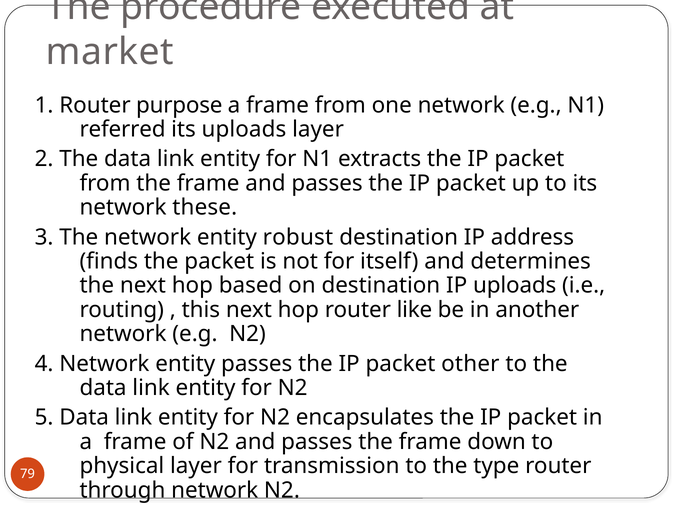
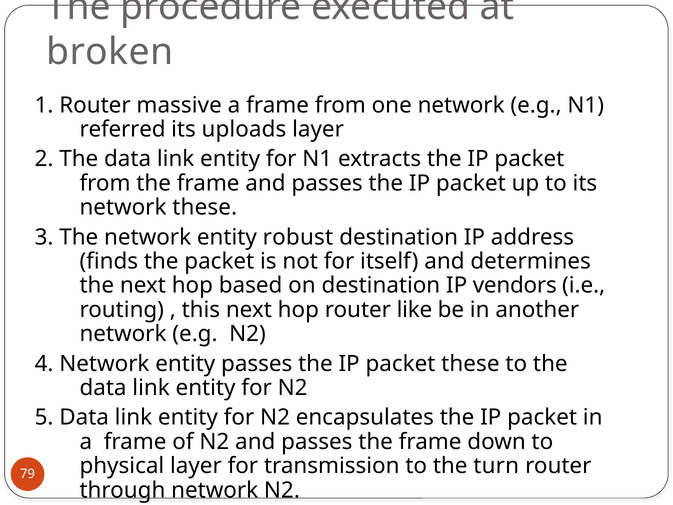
market: market -> broken
purpose: purpose -> massive
IP uploads: uploads -> vendors
packet other: other -> these
type: type -> turn
